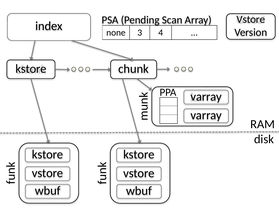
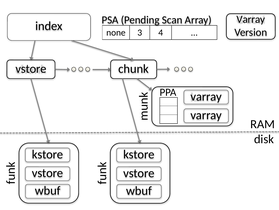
Vstore at (251, 19): Vstore -> Varray
kstore at (31, 68): kstore -> vstore
